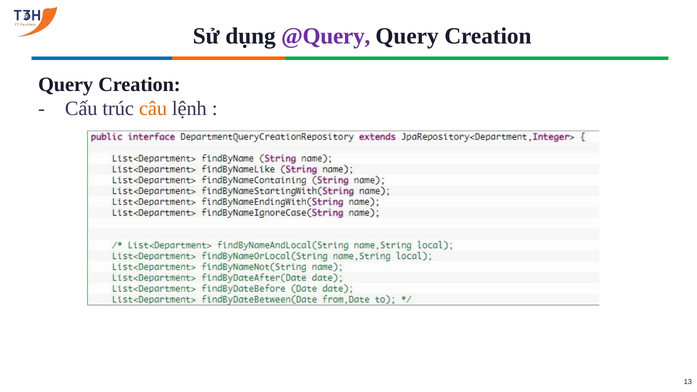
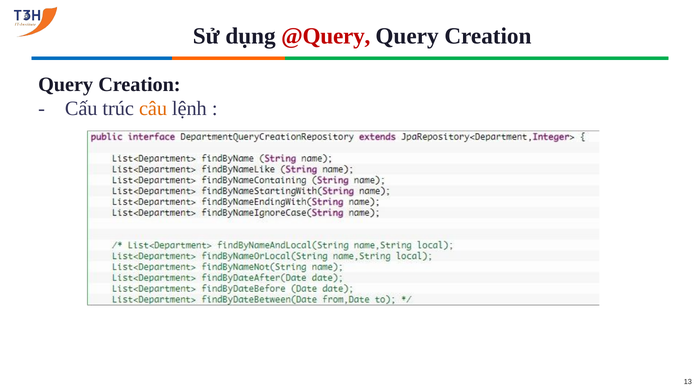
@Query colour: purple -> red
